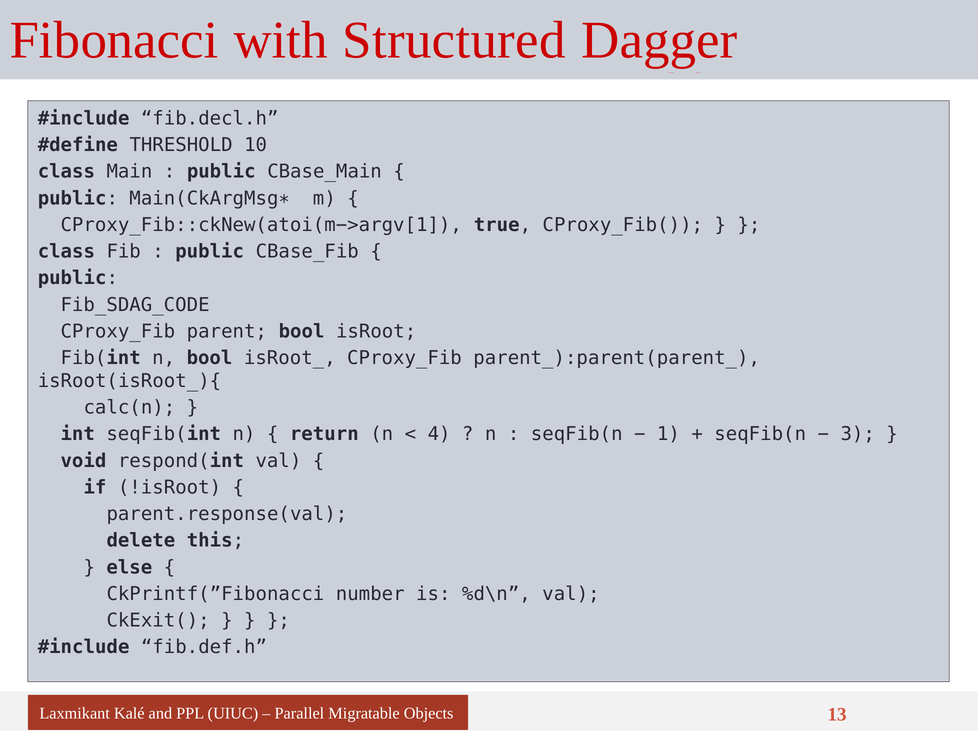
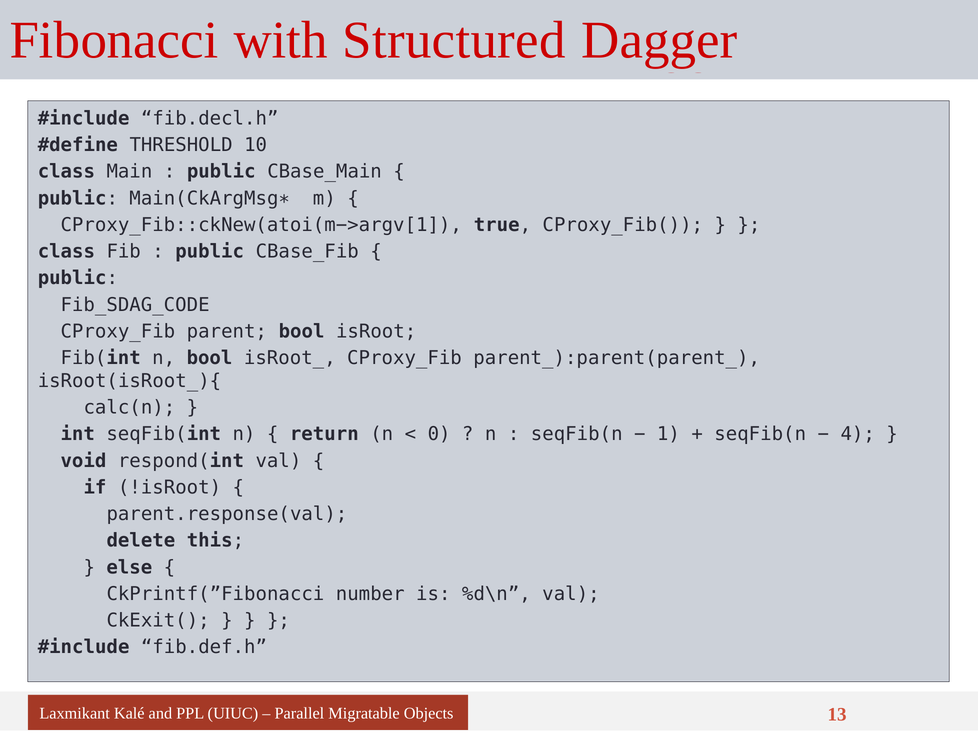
4: 4 -> 0
3: 3 -> 4
